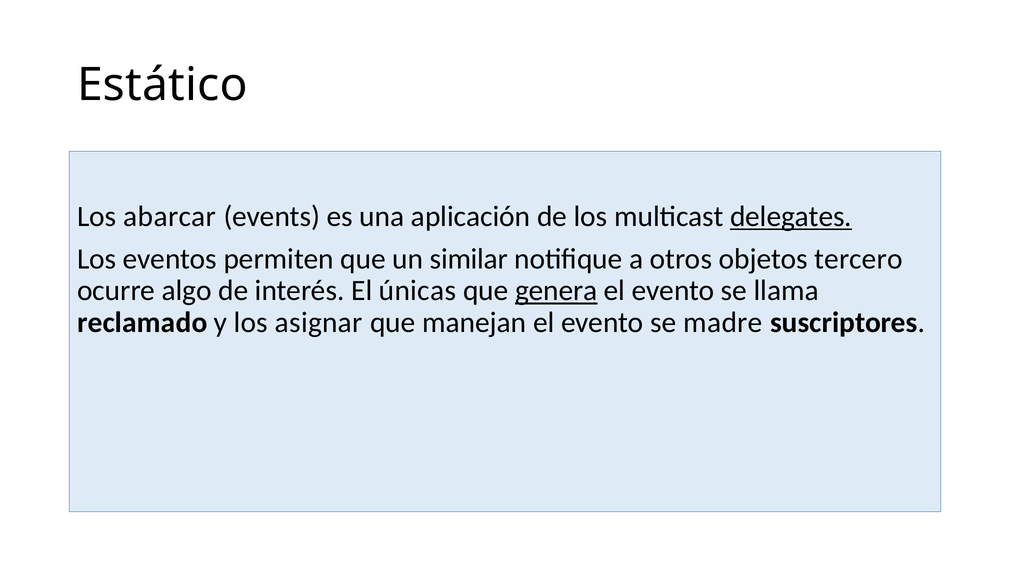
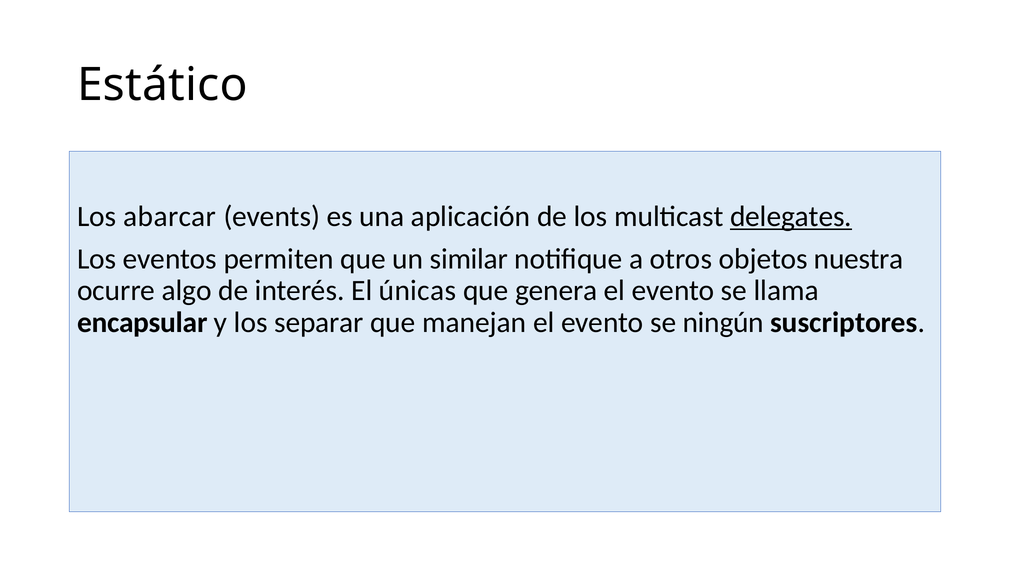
tercero: tercero -> nuestra
genera underline: present -> none
reclamado: reclamado -> encapsular
asignar: asignar -> separar
madre: madre -> ningún
